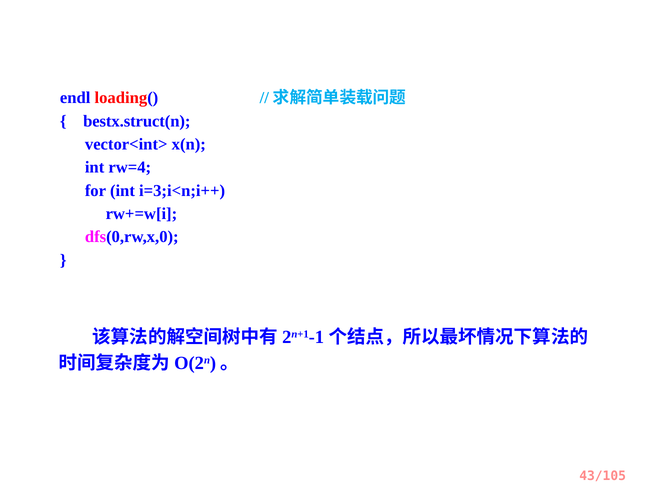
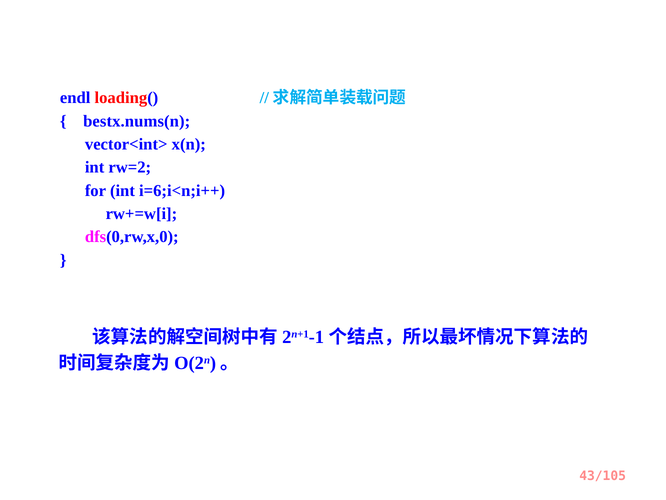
bestx.struct(n: bestx.struct(n -> bestx.nums(n
rw=4: rw=4 -> rw=2
i=3;i<n;i++: i=3;i<n;i++ -> i=6;i<n;i++
